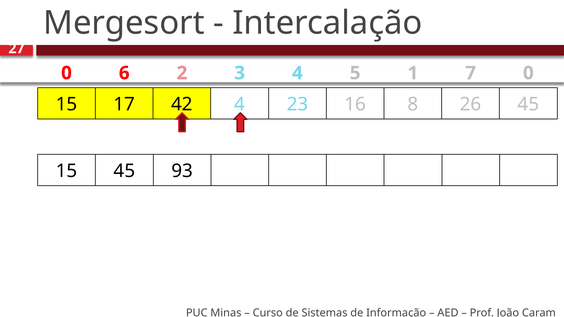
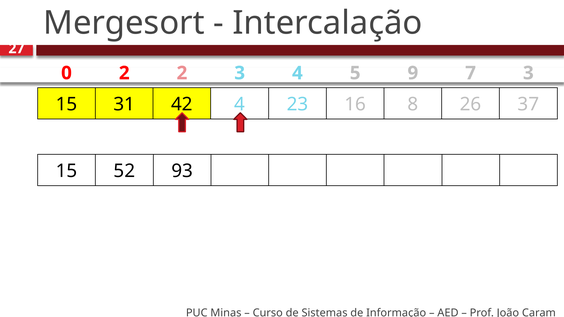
0 6: 6 -> 2
1: 1 -> 9
7 0: 0 -> 3
17: 17 -> 31
26 45: 45 -> 37
15 45: 45 -> 52
